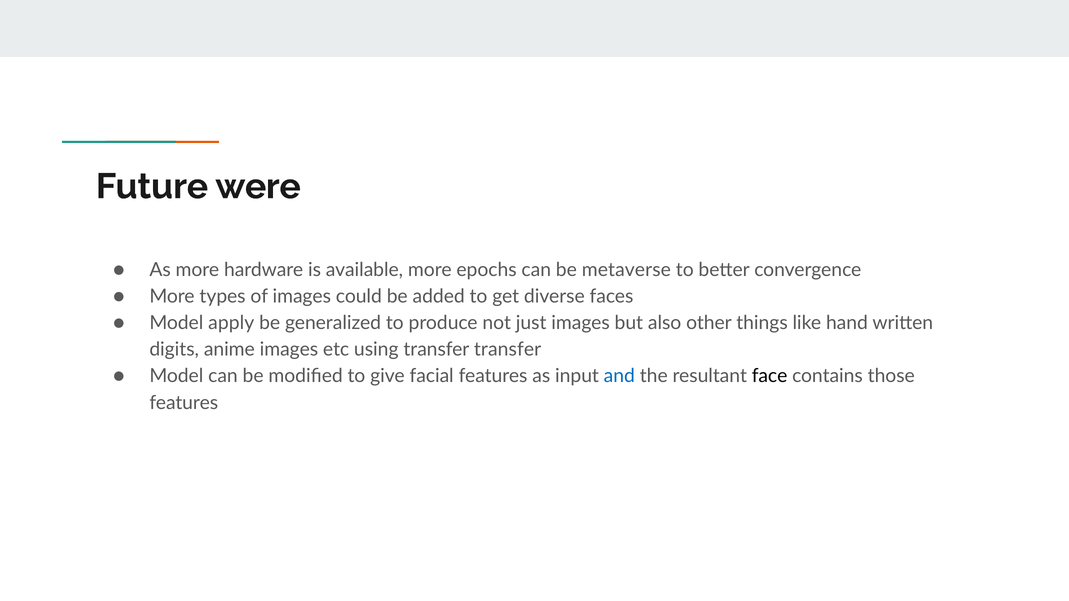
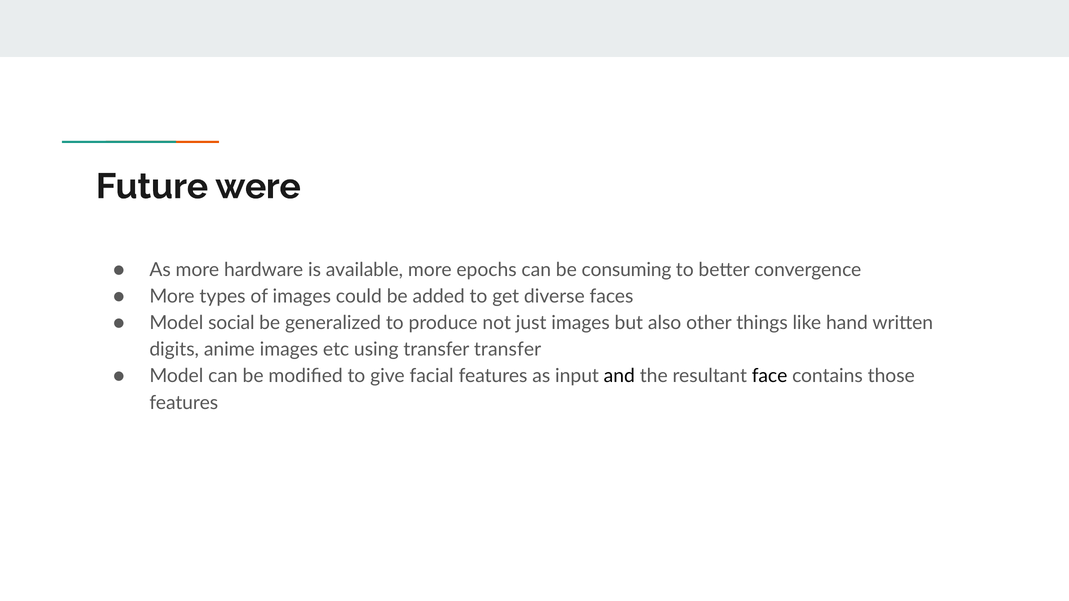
metaverse: metaverse -> consuming
apply: apply -> social
and colour: blue -> black
